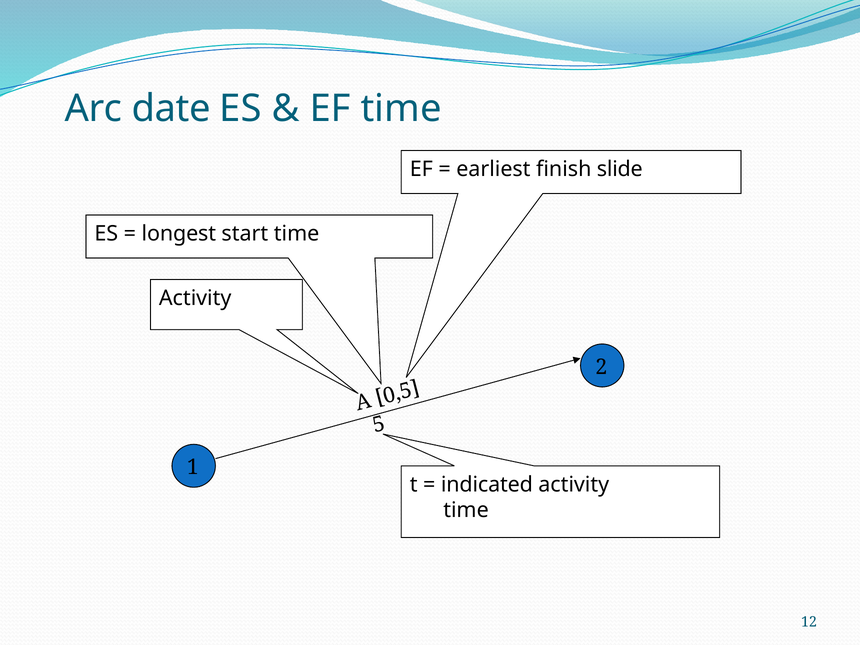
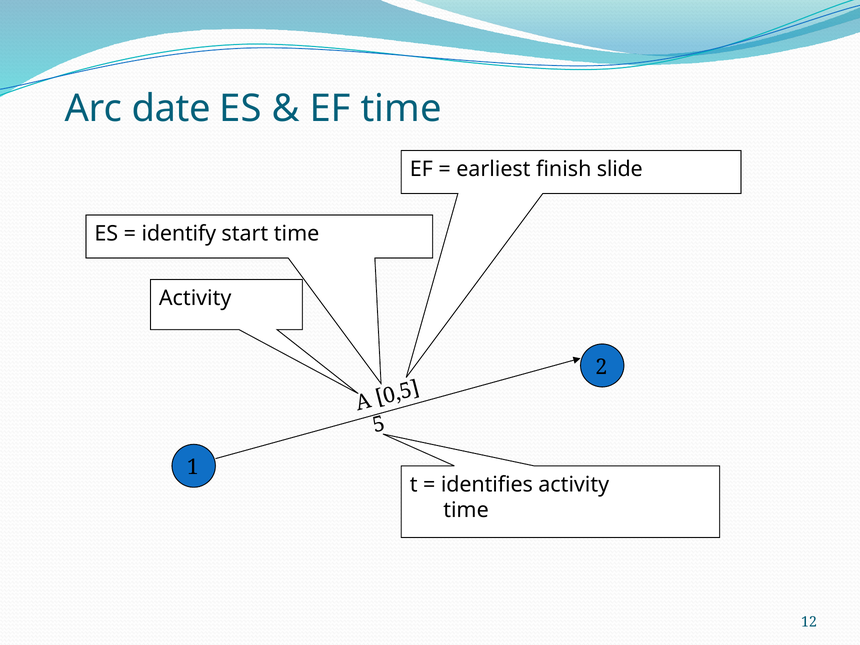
longest: longest -> identify
indicated: indicated -> identifies
